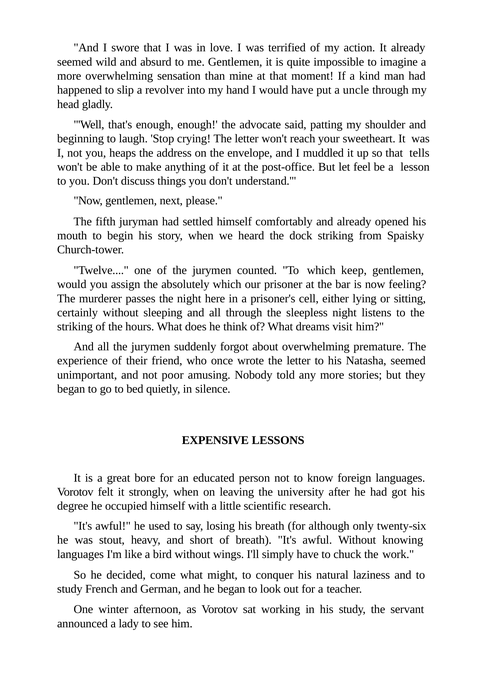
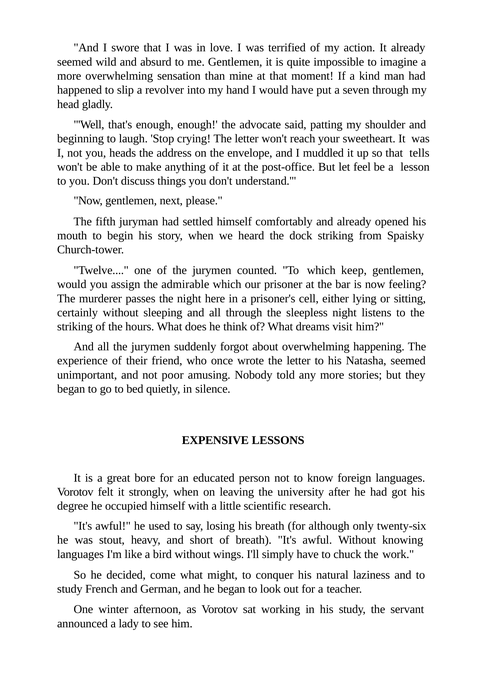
uncle: uncle -> seven
heaps: heaps -> heads
absolutely: absolutely -> admirable
premature: premature -> happening
